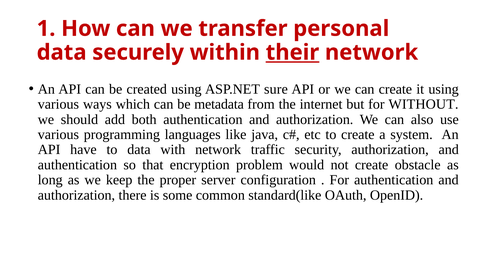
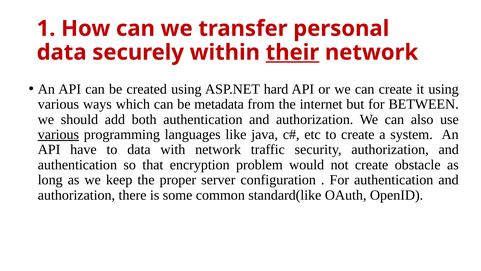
sure: sure -> hard
WITHOUT: WITHOUT -> BETWEEN
various at (58, 134) underline: none -> present
